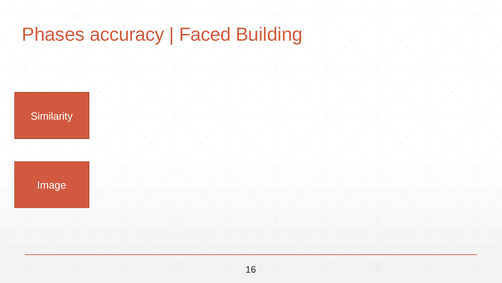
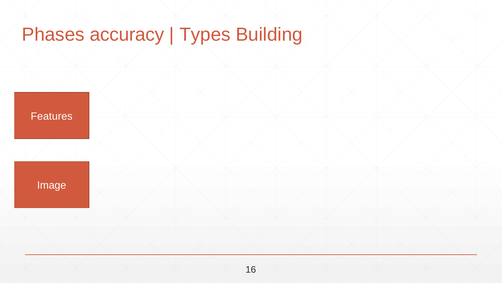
Faced: Faced -> Types
Similarity: Similarity -> Features
